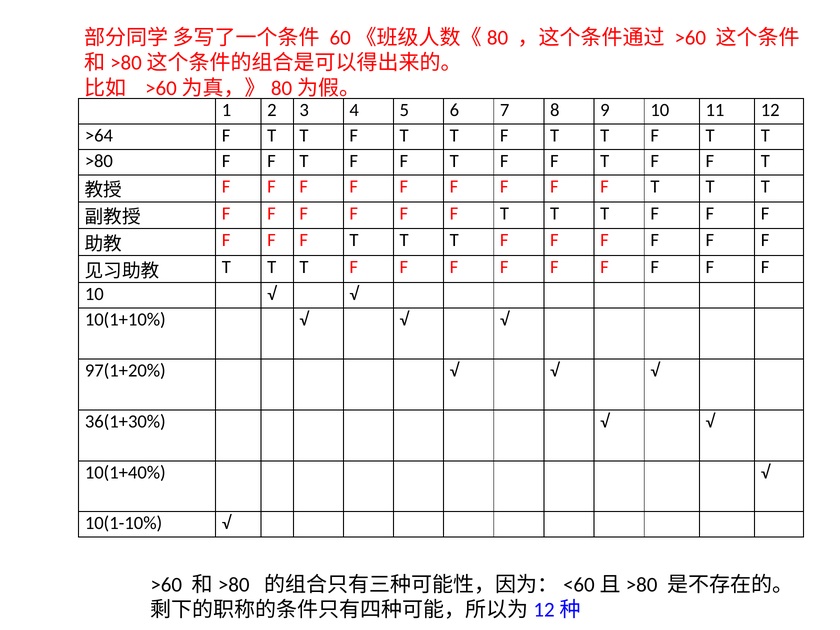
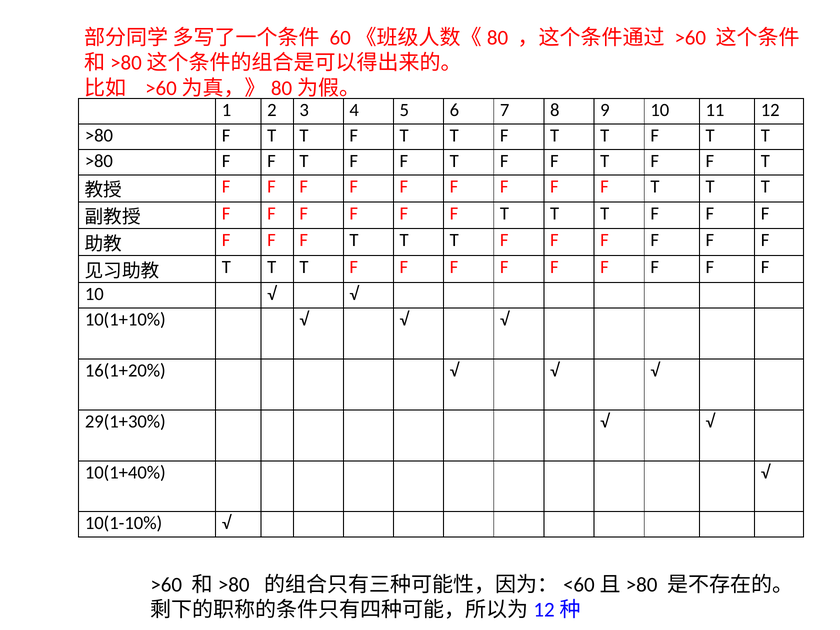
>64 at (99, 136): >64 -> >80
97(1+20%: 97(1+20% -> 16(1+20%
36(1+30%: 36(1+30% -> 29(1+30%
